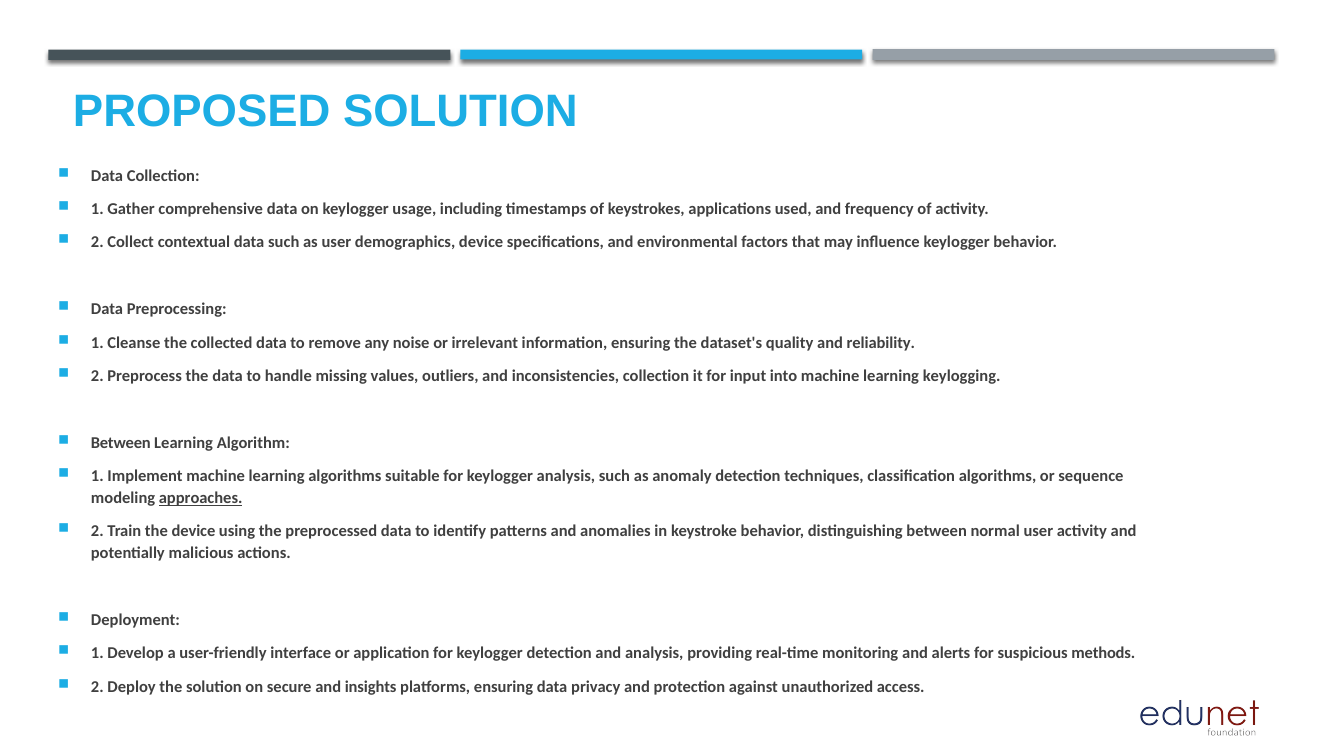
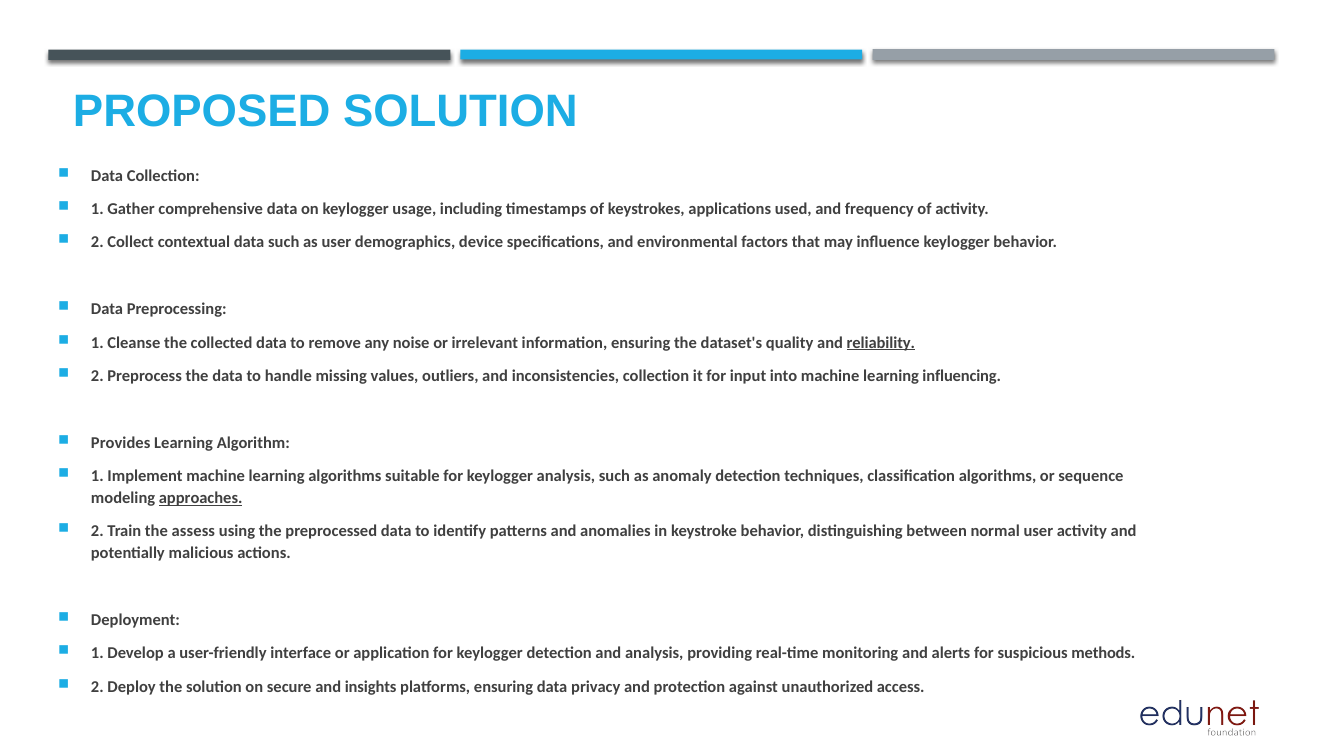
reliability underline: none -> present
keylogging: keylogging -> influencing
Between at (121, 443): Between -> Provides
the device: device -> assess
